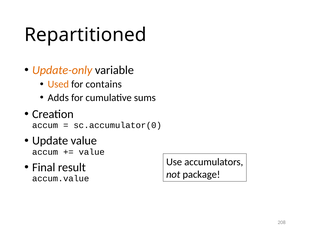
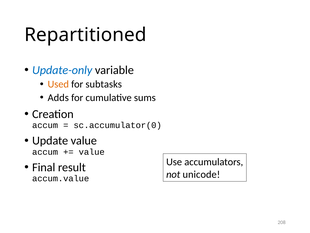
Update-only colour: orange -> blue
contains: contains -> subtasks
package: package -> unicode
